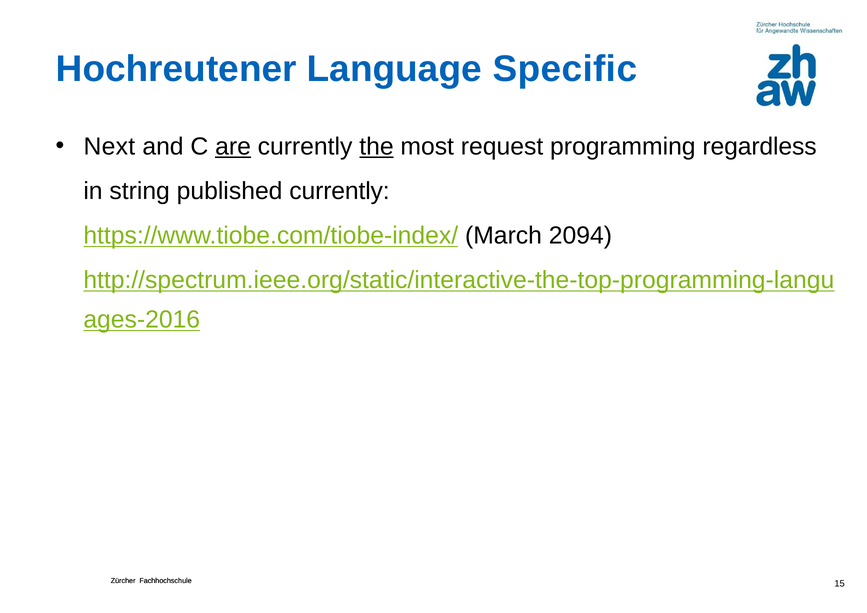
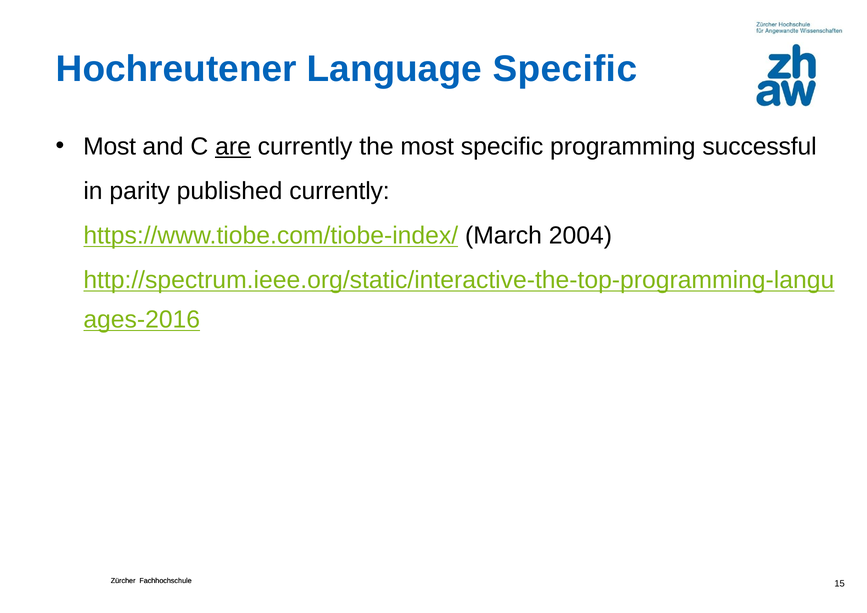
Next at (109, 147): Next -> Most
the underline: present -> none
most request: request -> specific
regardless: regardless -> successful
string: string -> parity
2094: 2094 -> 2004
